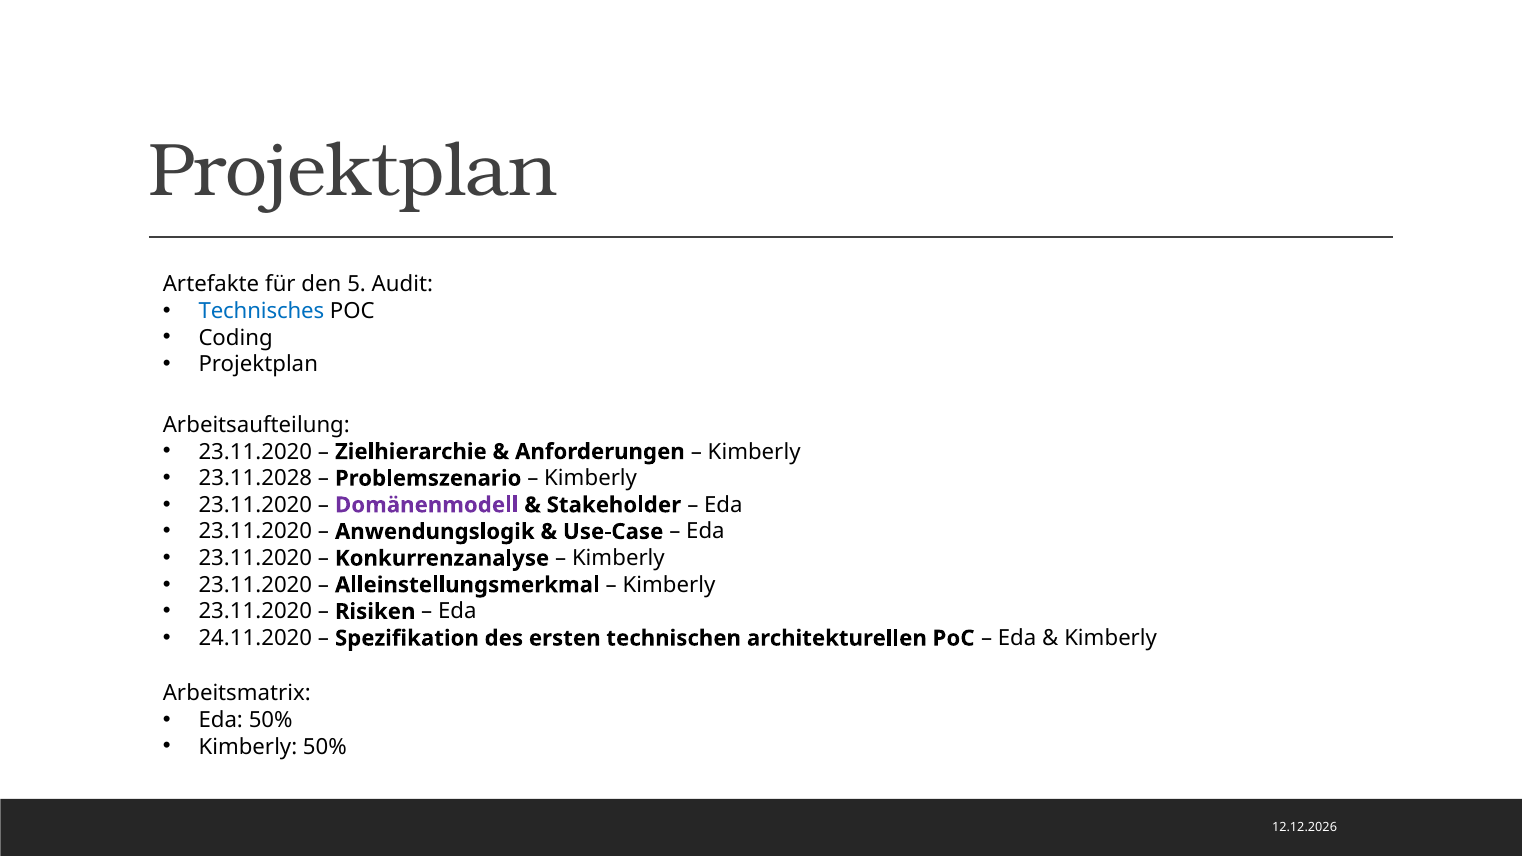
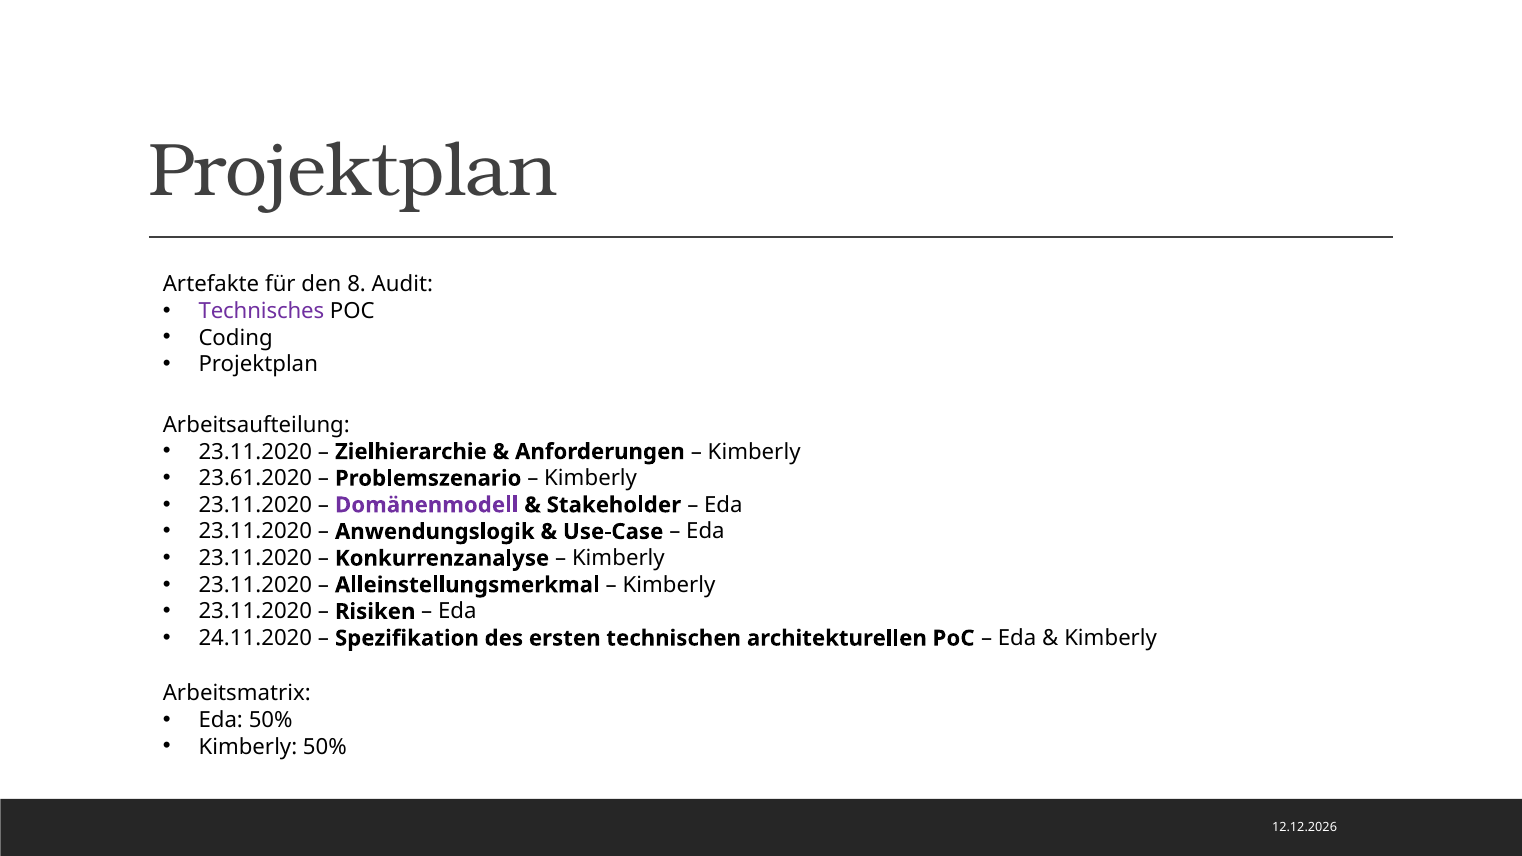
5: 5 -> 8
Technisches colour: blue -> purple
23.11.2028: 23.11.2028 -> 23.61.2020
